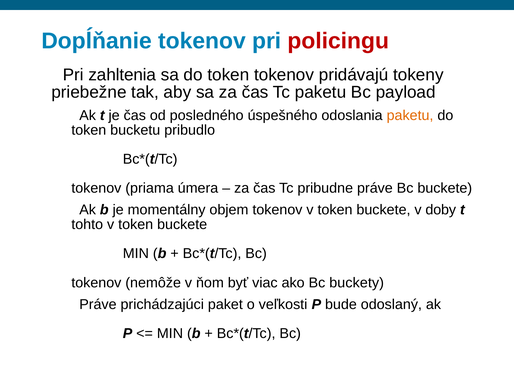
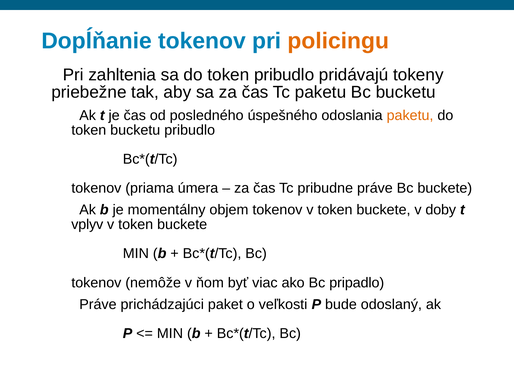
policingu colour: red -> orange
token tokenov: tokenov -> pribudlo
Bc payload: payload -> bucketu
tohto: tohto -> vplyv
buckety: buckety -> pripadlo
